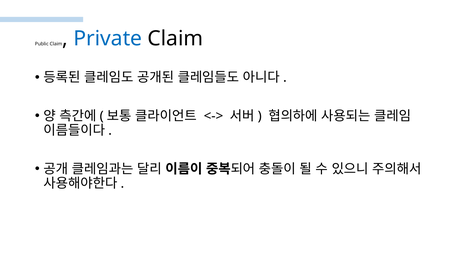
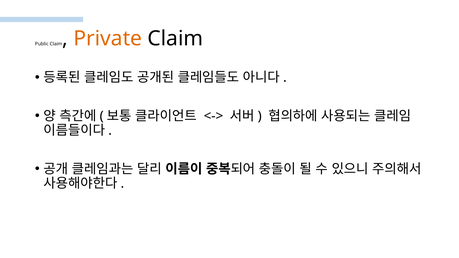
Private colour: blue -> orange
